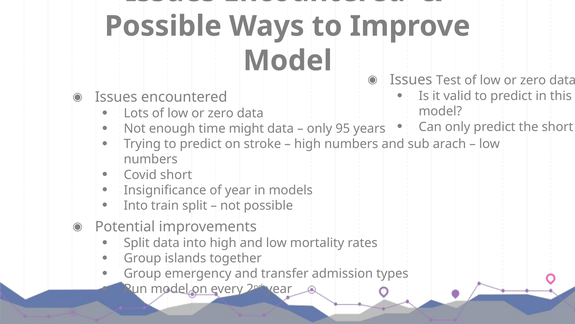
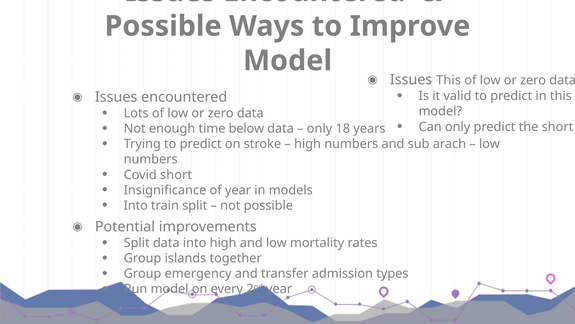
Issues Test: Test -> This
might: might -> below
95: 95 -> 18
